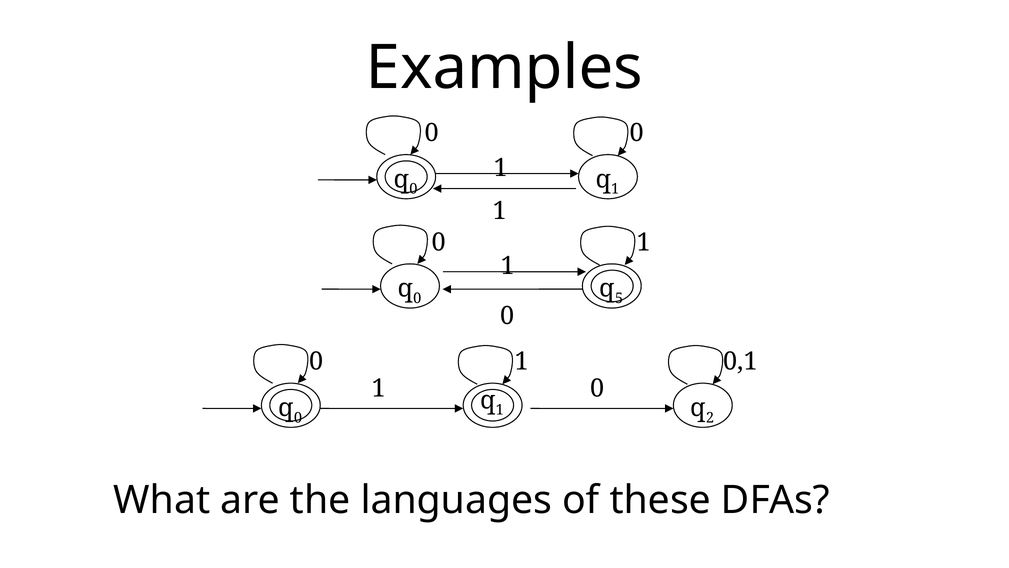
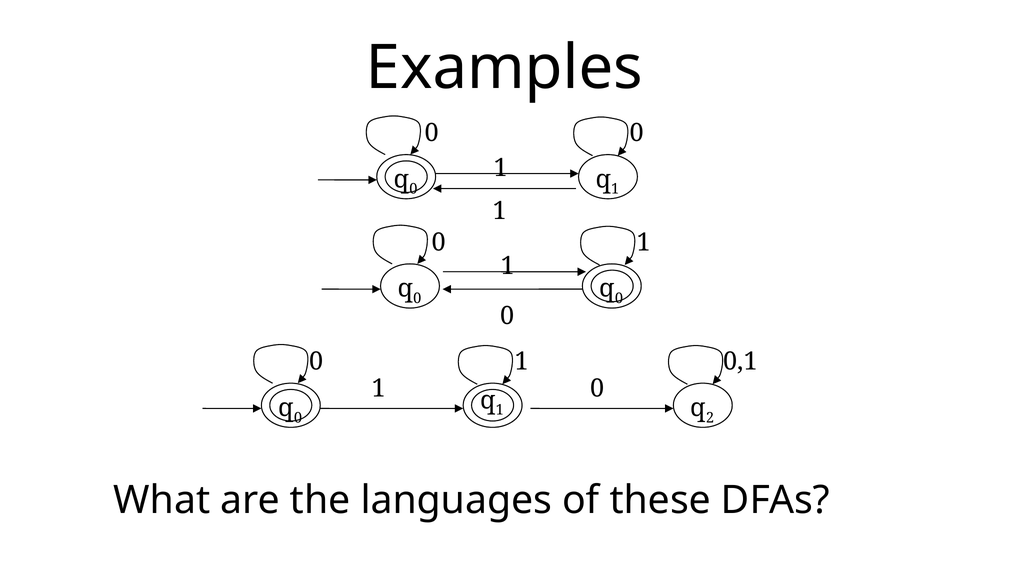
5 at (619, 298): 5 -> 0
